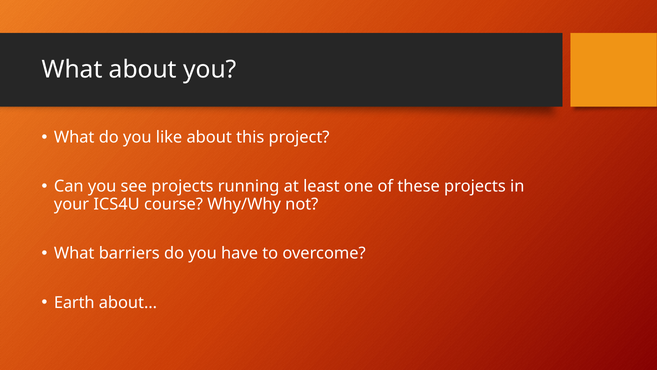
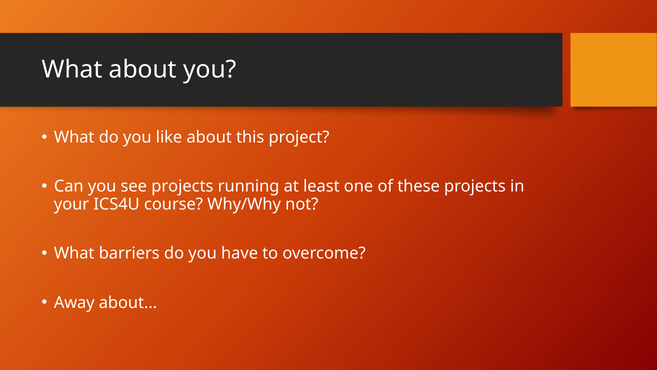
Earth: Earth -> Away
